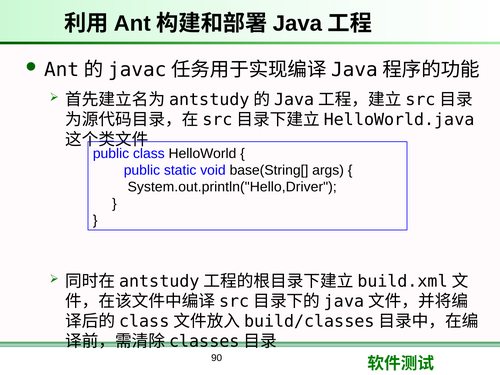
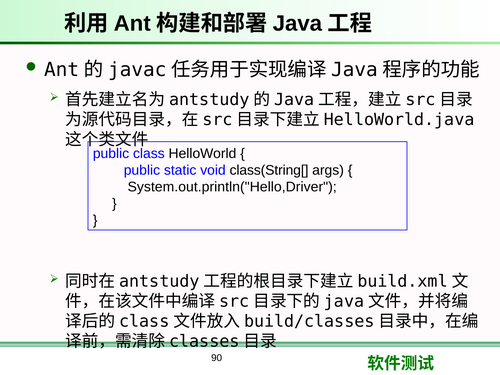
base(String[: base(String[ -> class(String[
